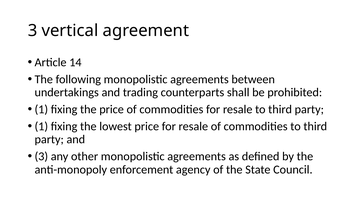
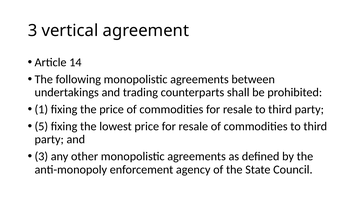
1 at (41, 126): 1 -> 5
